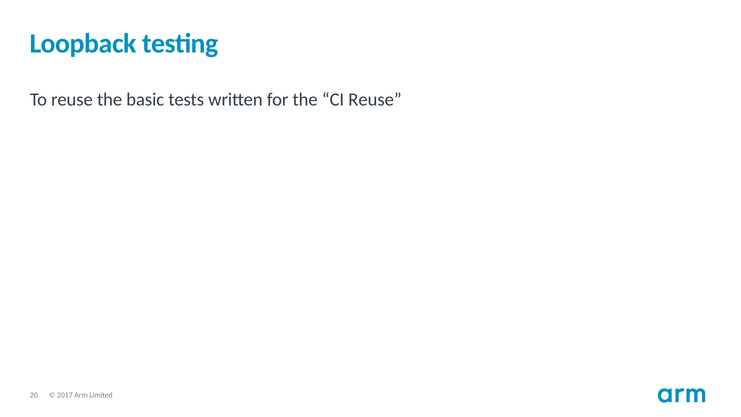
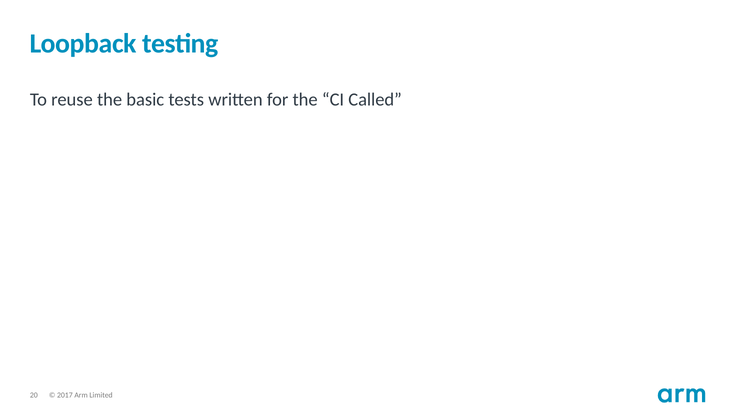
CI Reuse: Reuse -> Called
